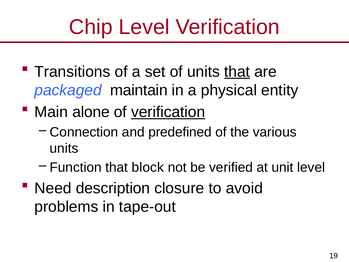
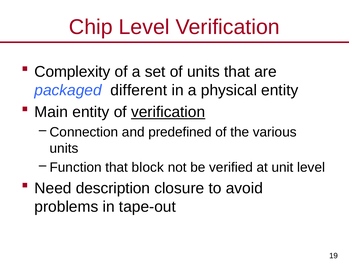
Transitions: Transitions -> Complexity
that at (237, 72) underline: present -> none
maintain: maintain -> different
Main alone: alone -> entity
